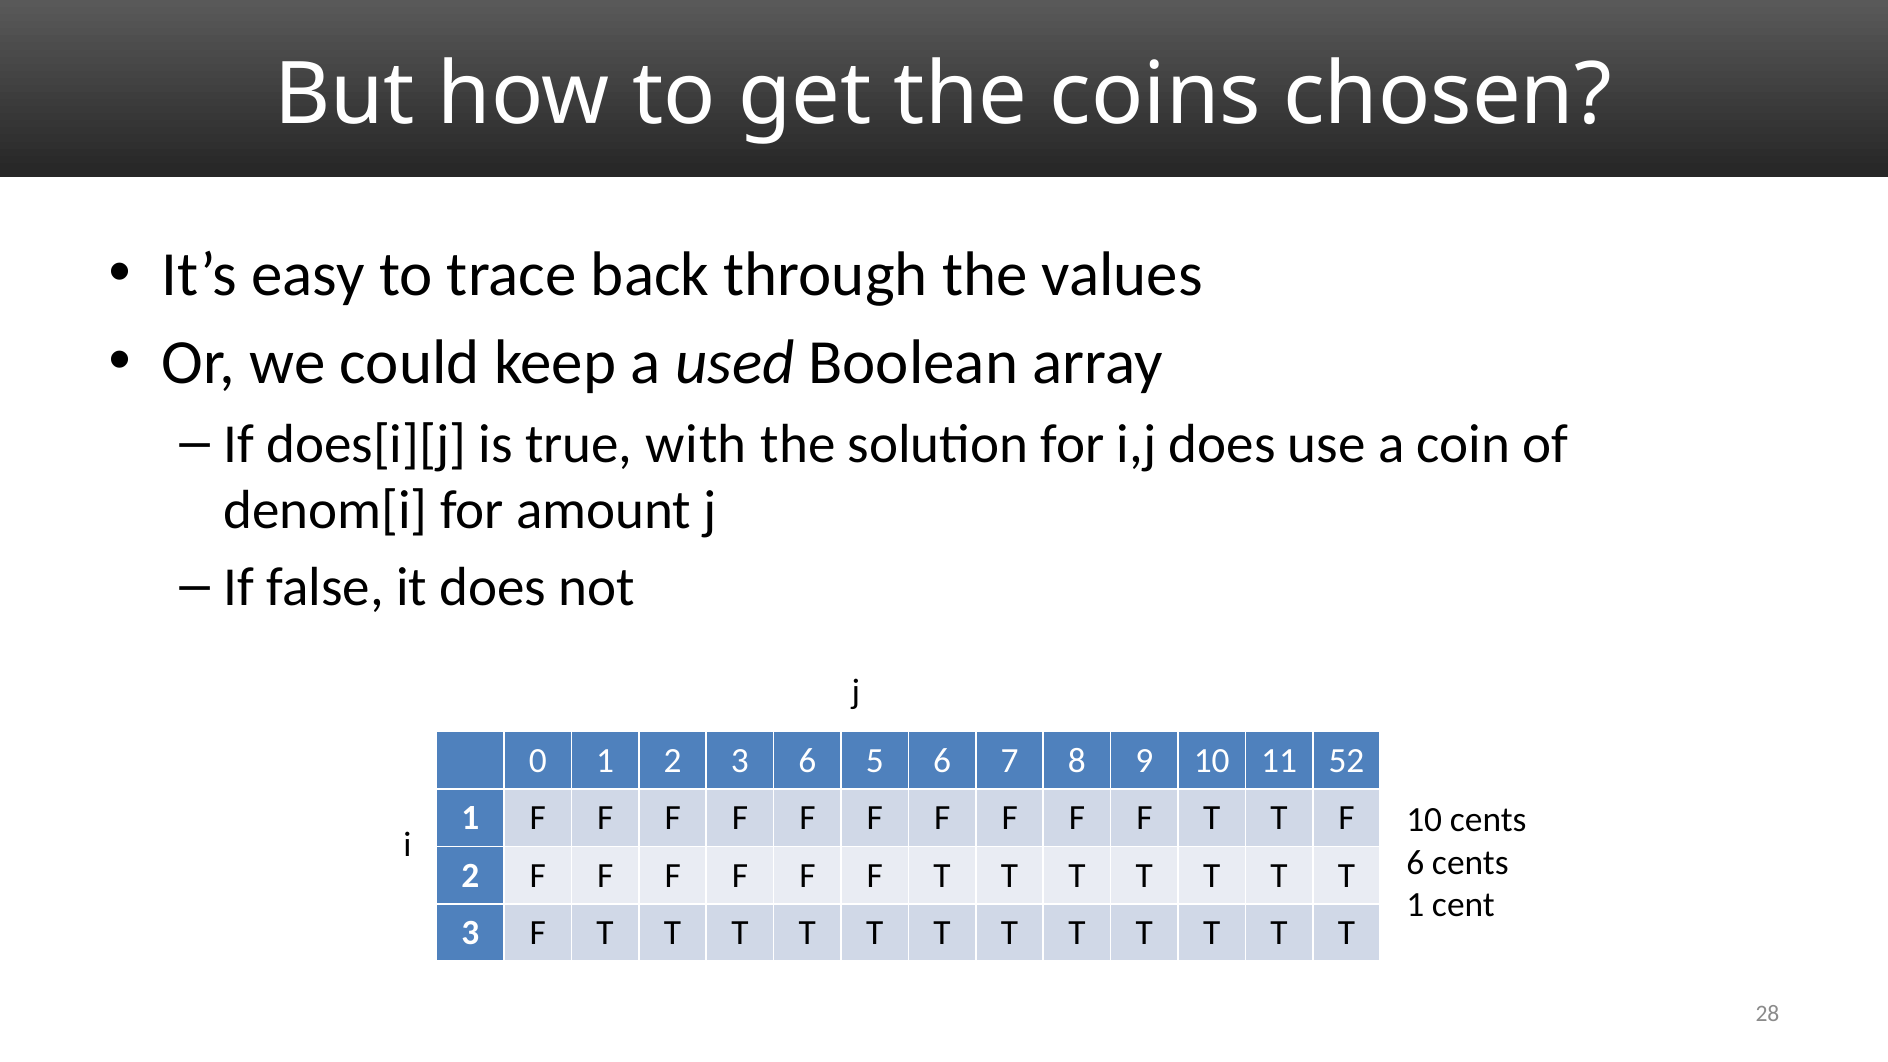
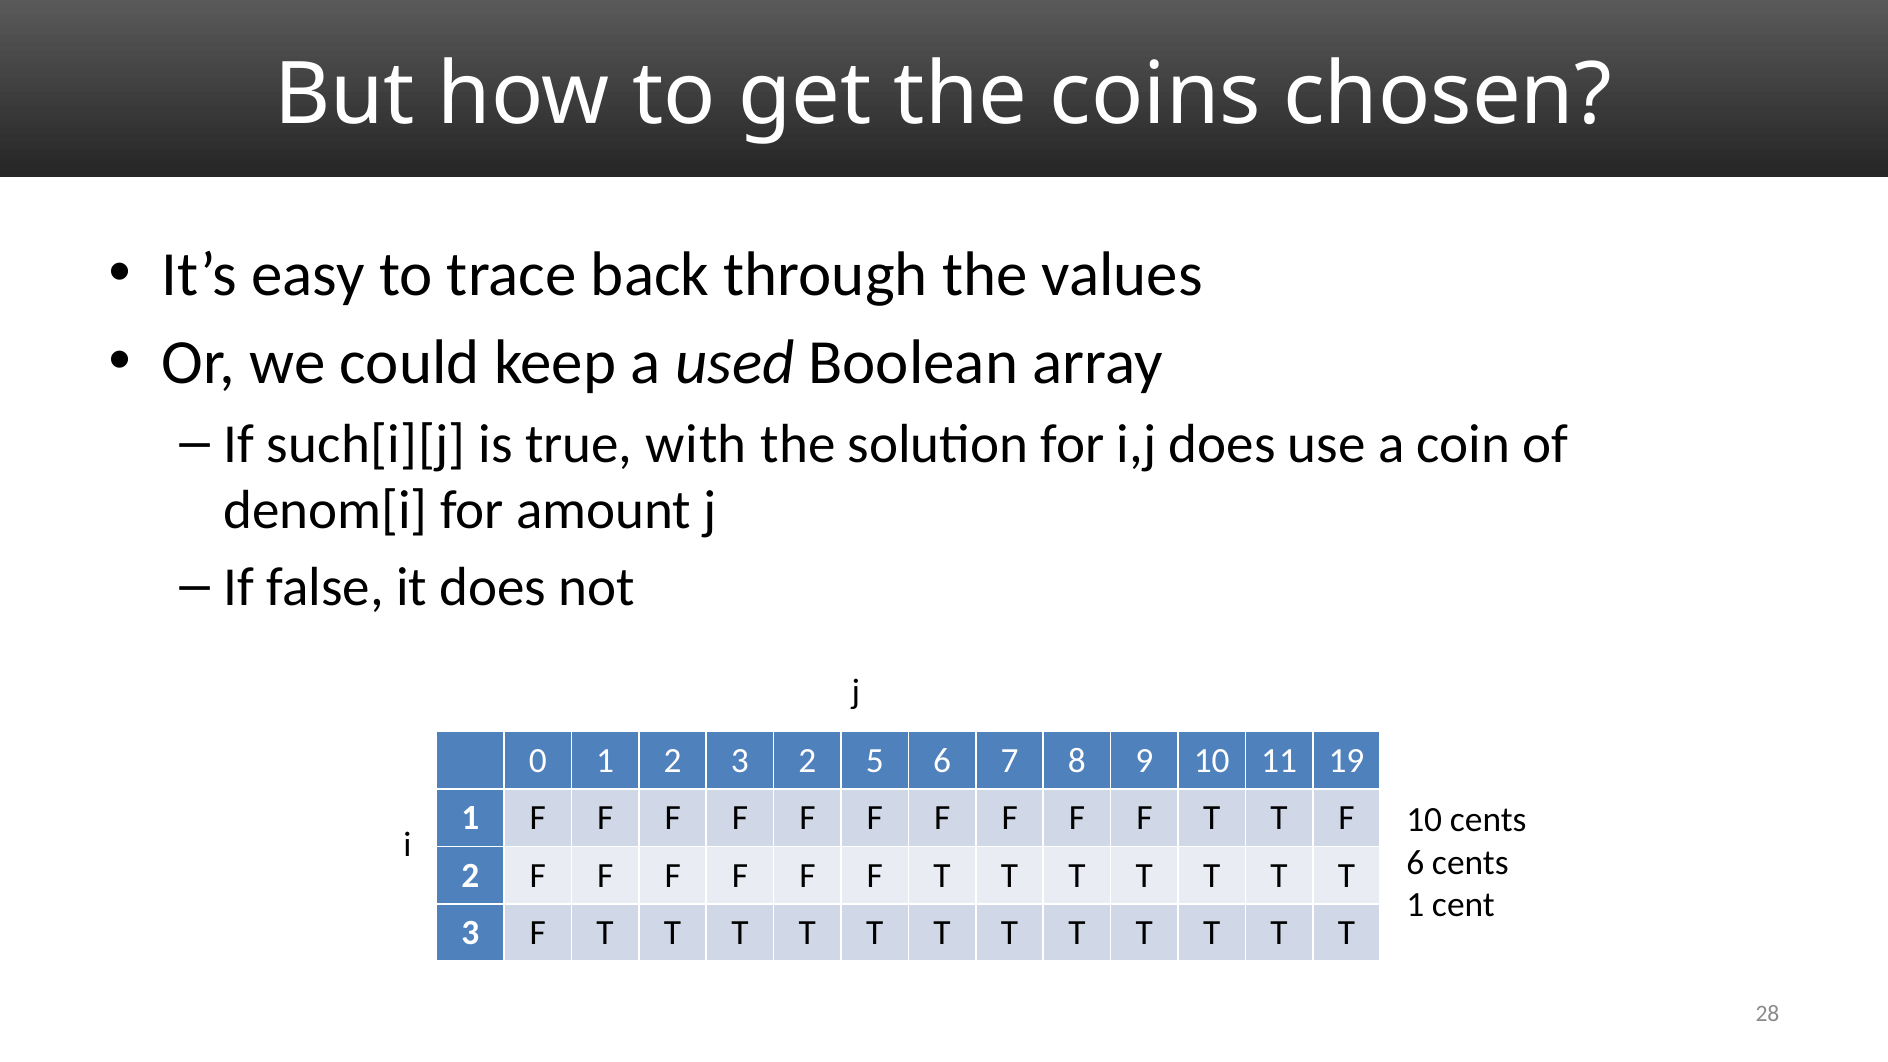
does[i][j: does[i][j -> such[i][j
3 6: 6 -> 2
52: 52 -> 19
